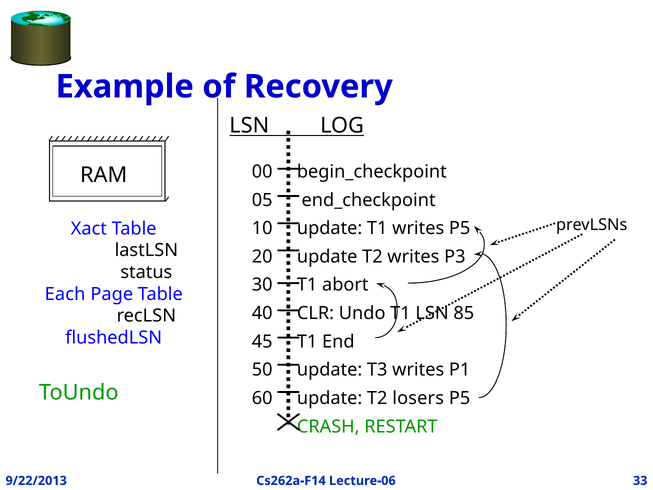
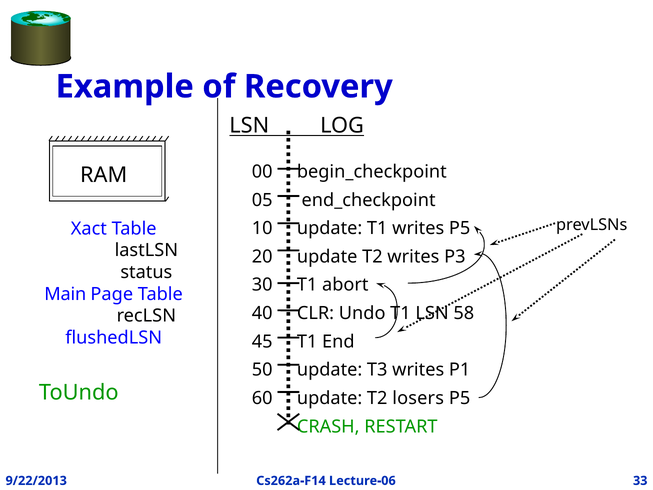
Each: Each -> Main
85: 85 -> 58
